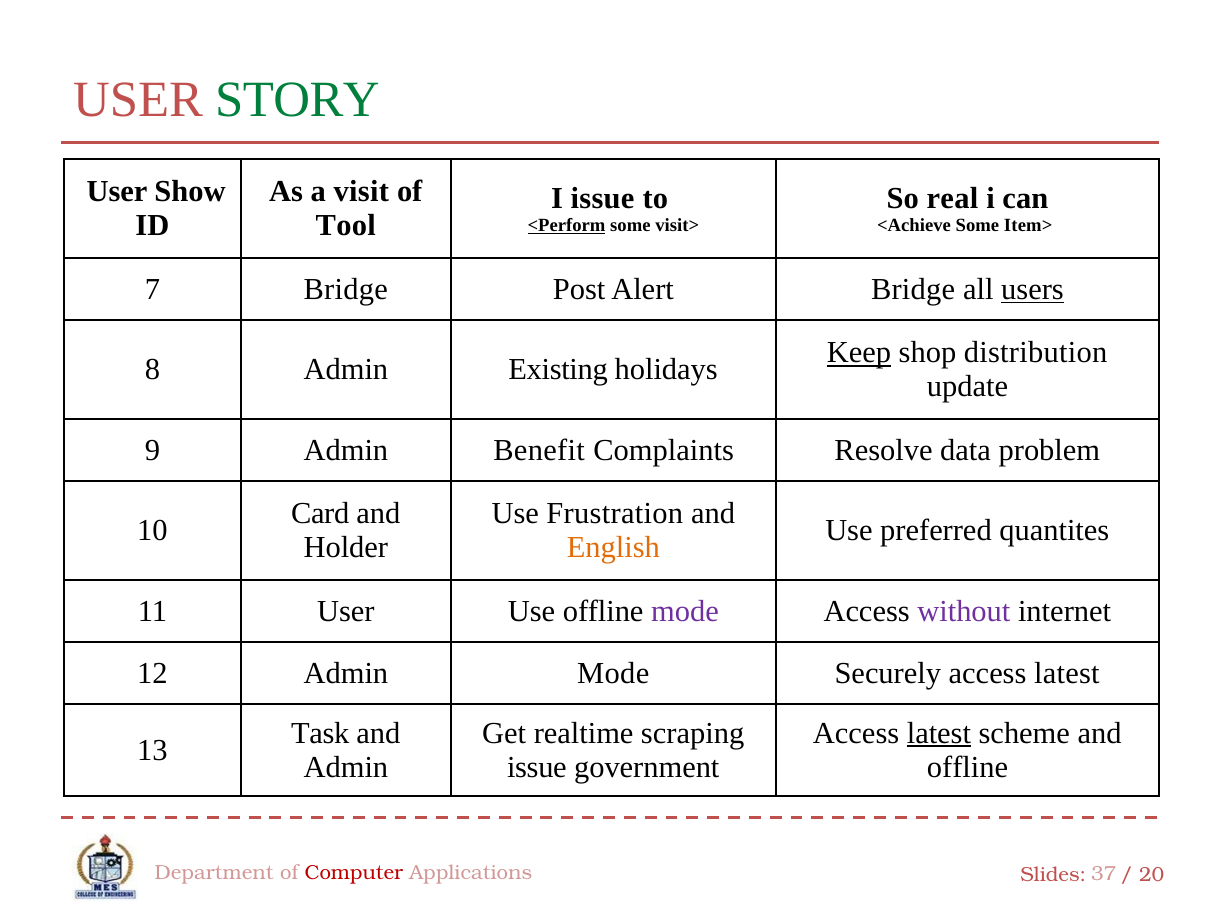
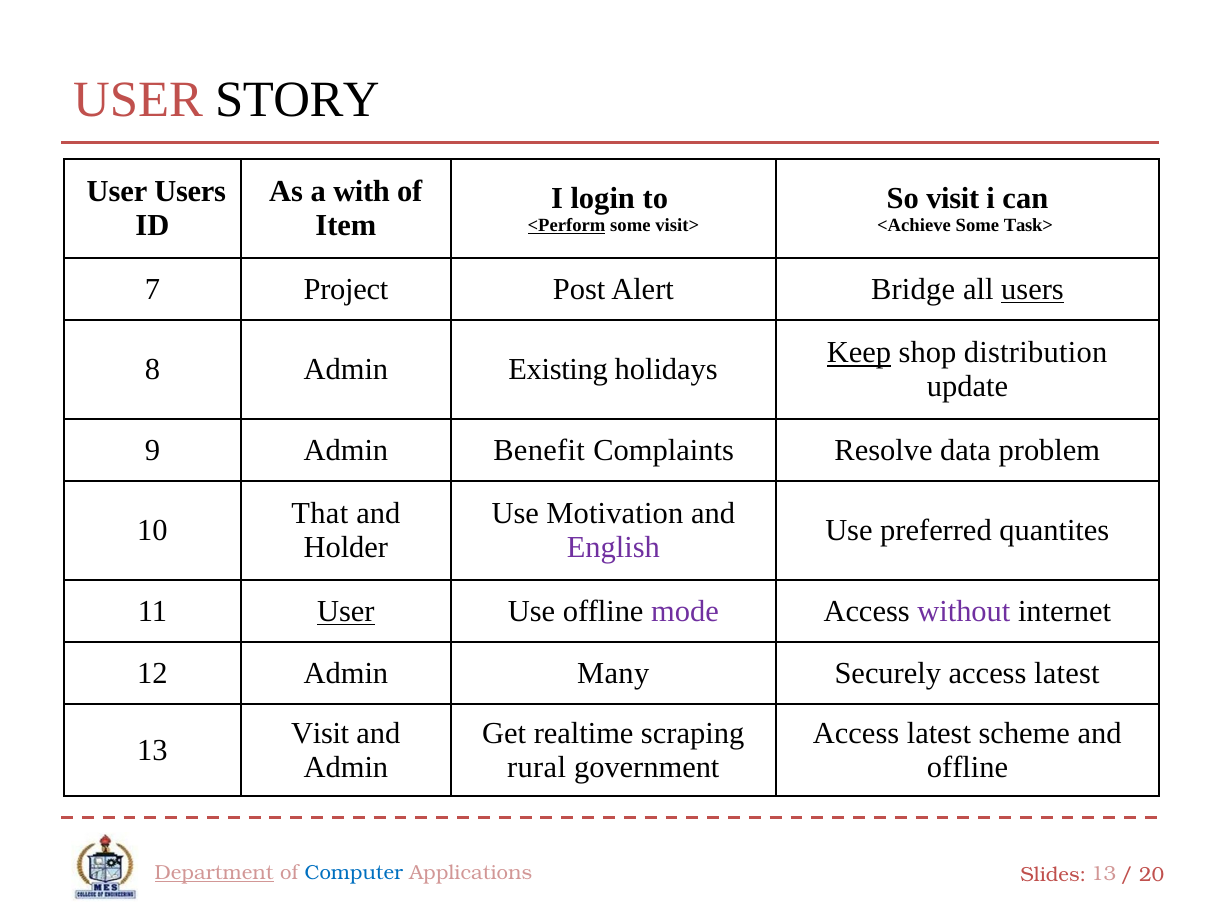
STORY colour: green -> black
User Show: Show -> Users
visit: visit -> with
I issue: issue -> login
So real: real -> visit
Tool: Tool -> Item
Item>: Item> -> Task>
7 Bridge: Bridge -> Project
Card: Card -> That
Frustration: Frustration -> Motivation
English colour: orange -> purple
User at (346, 611) underline: none -> present
Admin Mode: Mode -> Many
Task at (320, 733): Task -> Visit
latest at (939, 733) underline: present -> none
issue at (537, 767): issue -> rural
Department underline: none -> present
Computer colour: red -> blue
Applications 37: 37 -> 13
